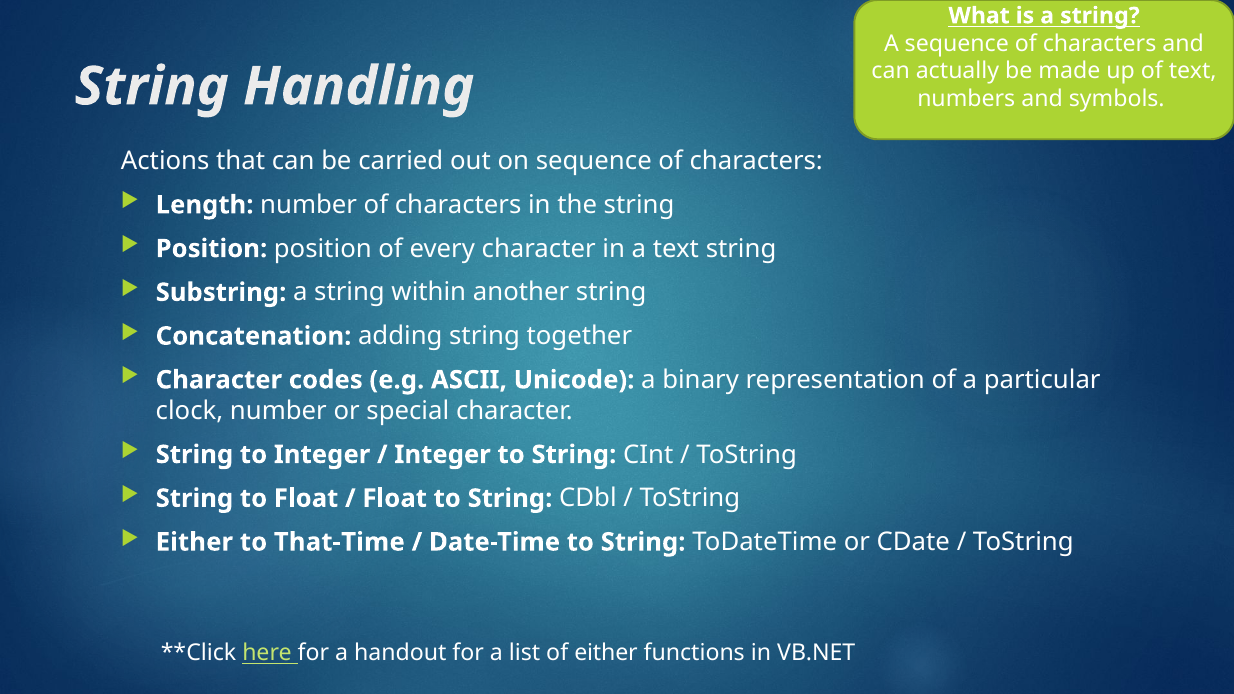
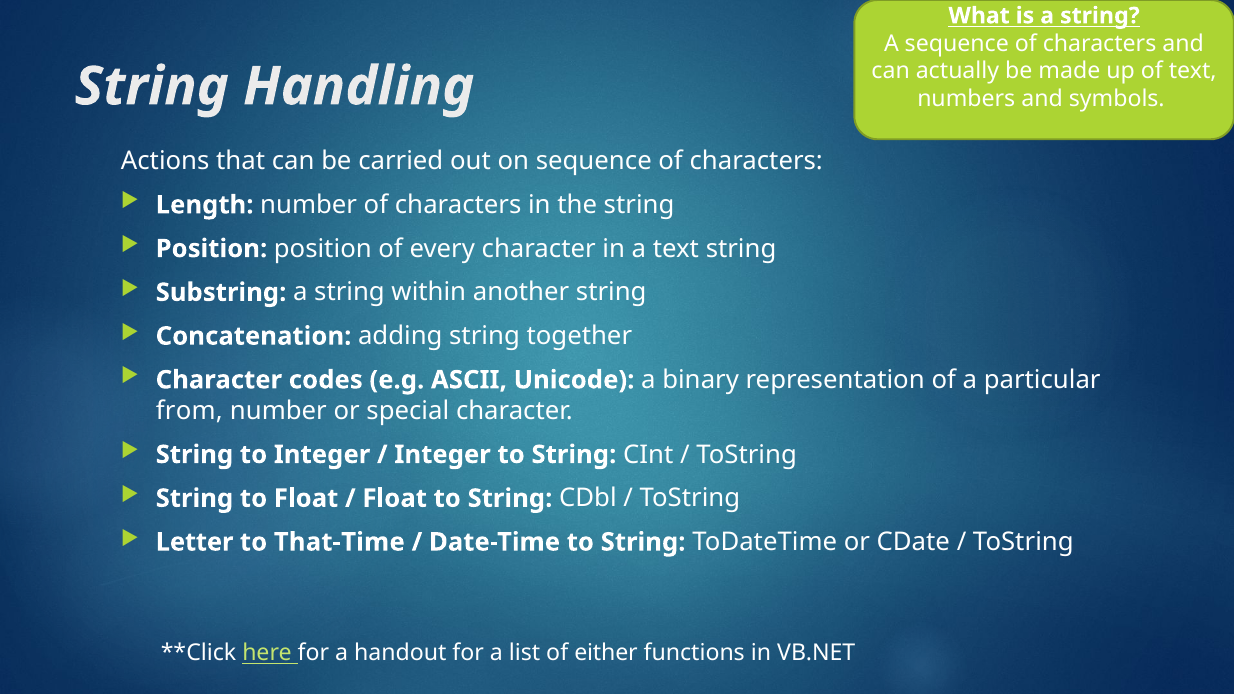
clock: clock -> from
Either at (194, 542): Either -> Letter
